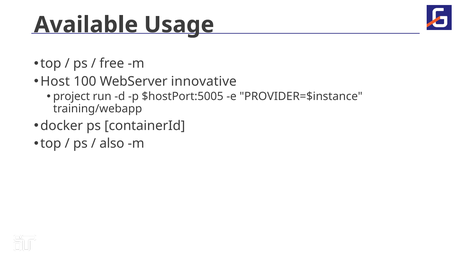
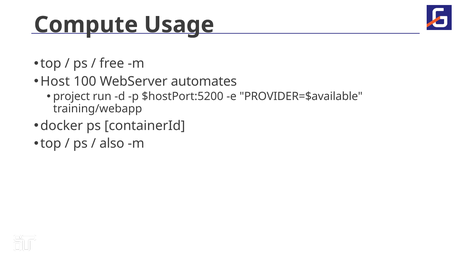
Available: Available -> Compute
innovative: innovative -> automates
$hostPort:5005: $hostPort:5005 -> $hostPort:5200
PROVIDER=$instance: PROVIDER=$instance -> PROVIDER=$available
